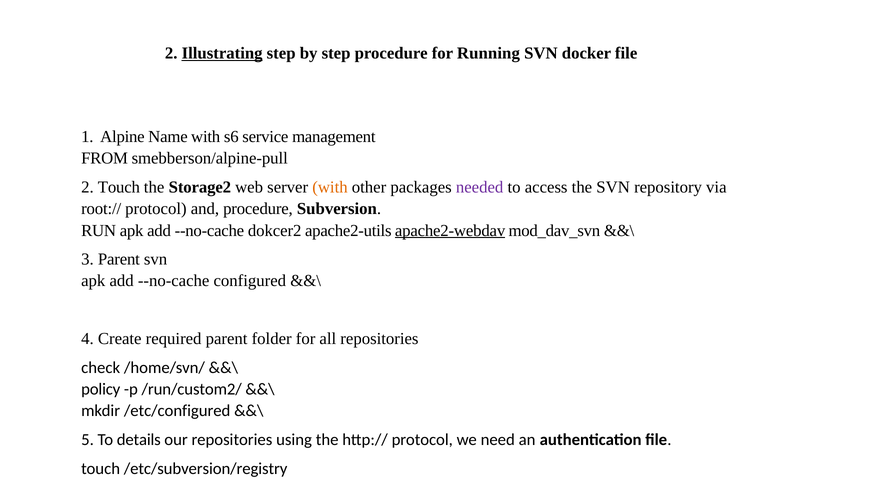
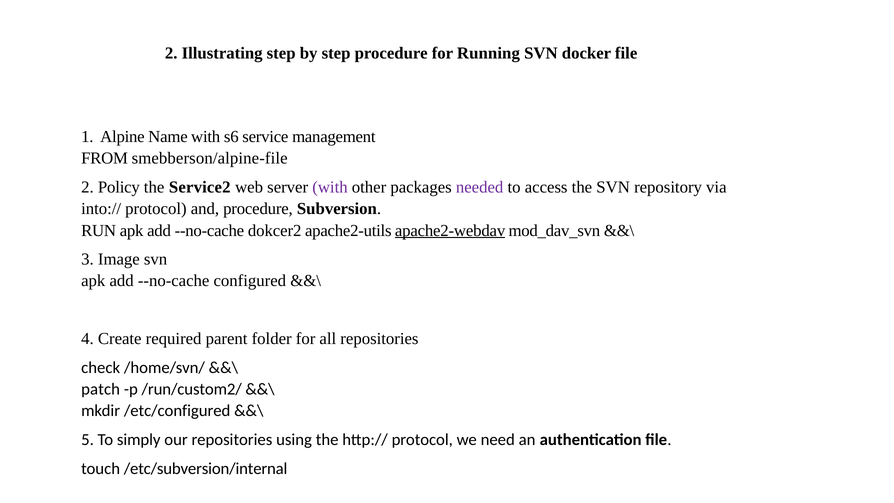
Illustrating underline: present -> none
smebberson/alpine-pull: smebberson/alpine-pull -> smebberson/alpine-file
2 Touch: Touch -> Policy
Storage2: Storage2 -> Service2
with at (330, 187) colour: orange -> purple
root://: root:// -> into://
3 Parent: Parent -> Image
policy: policy -> patch
details: details -> simply
/etc/subversion/registry: /etc/subversion/registry -> /etc/subversion/internal
